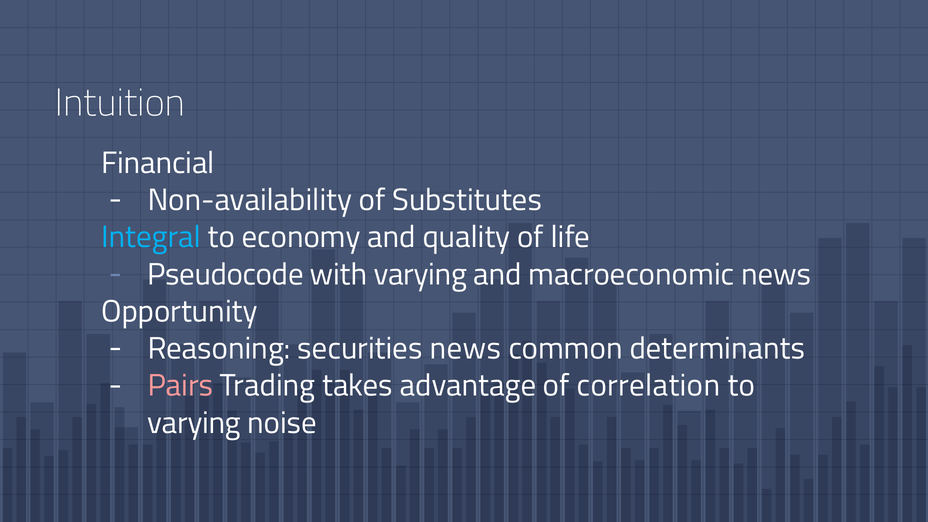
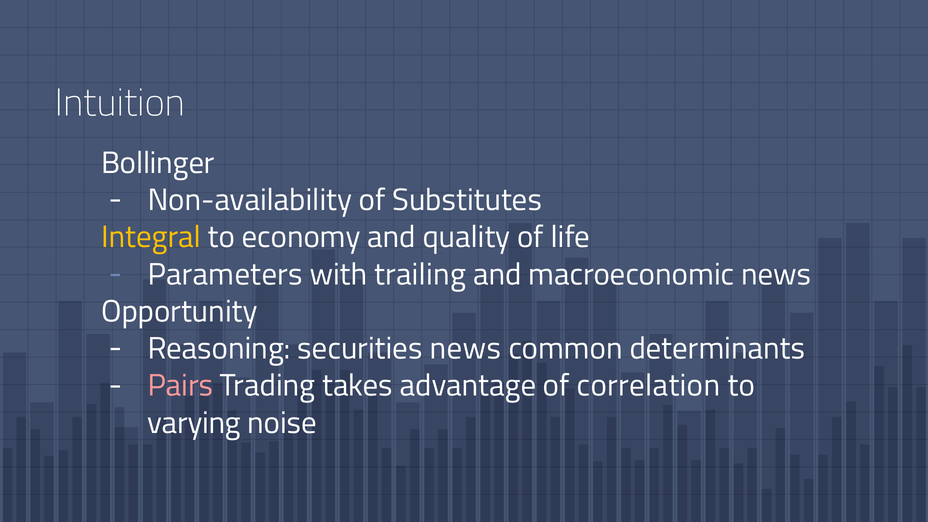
Financial: Financial -> Bollinger
Integral colour: light blue -> yellow
Pseudocode: Pseudocode -> Parameters
with varying: varying -> trailing
